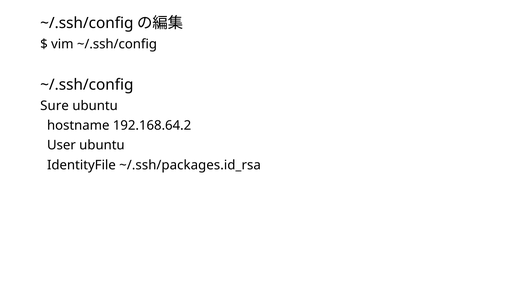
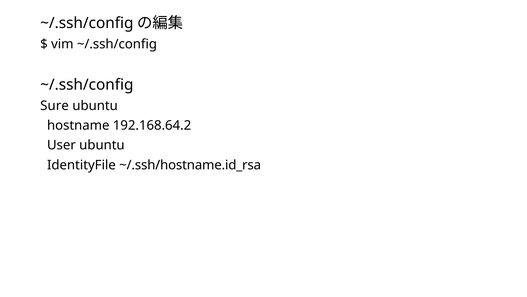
~/.ssh/packages.id_rsa: ~/.ssh/packages.id_rsa -> ~/.ssh/hostname.id_rsa
